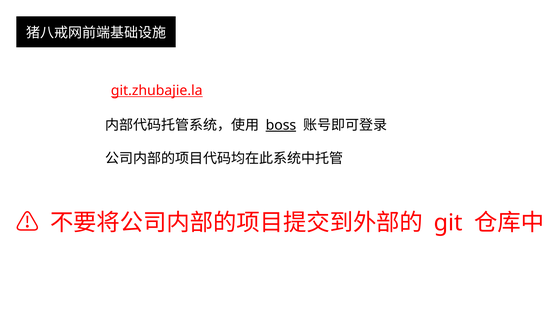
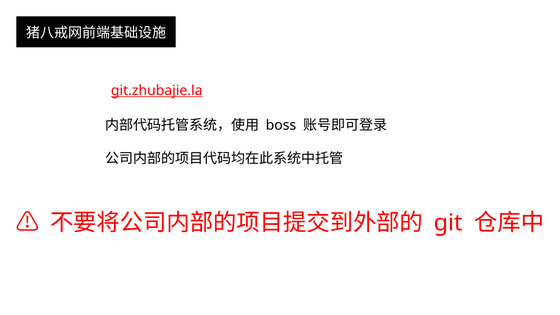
boss underline: present -> none
